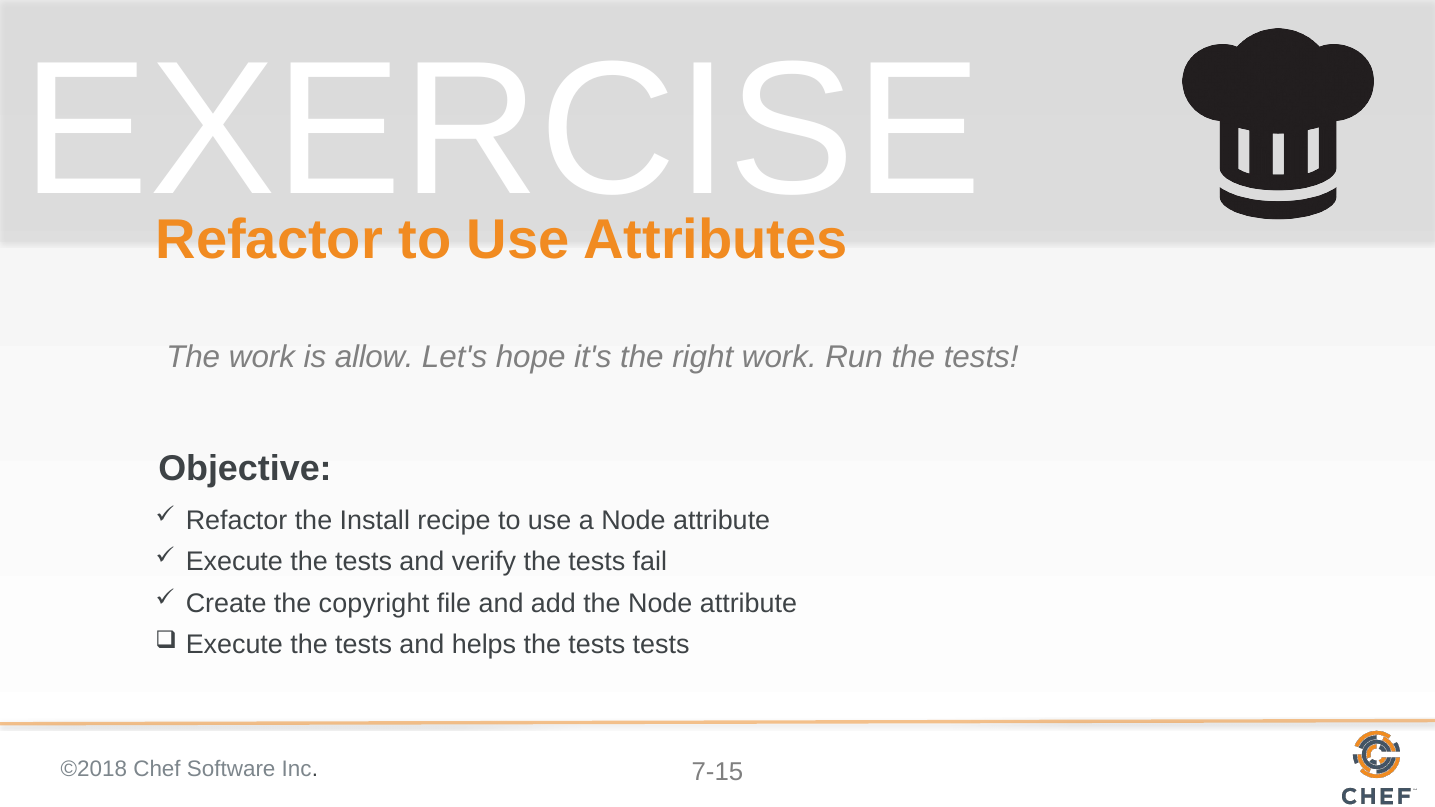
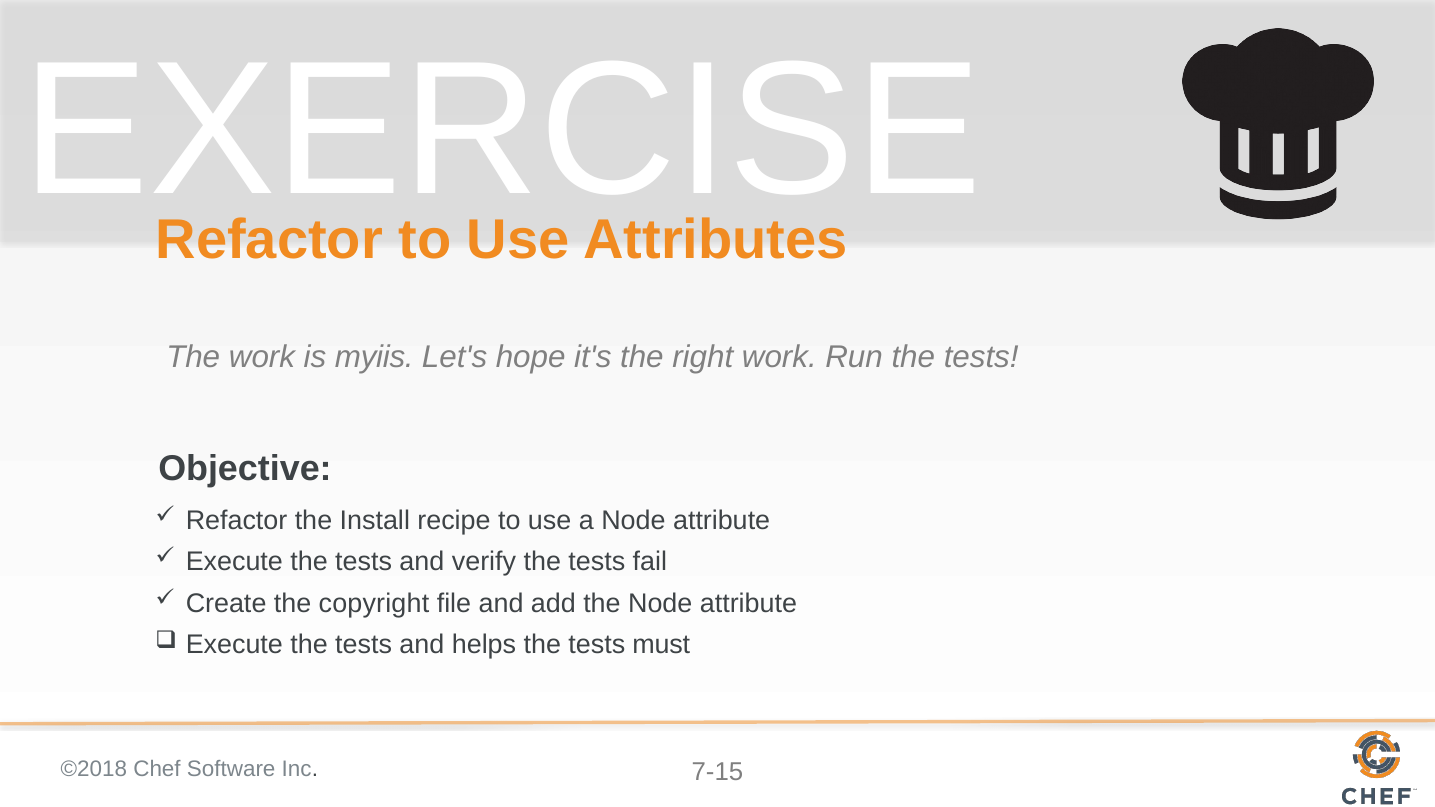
allow: allow -> myiis
tests tests: tests -> must
